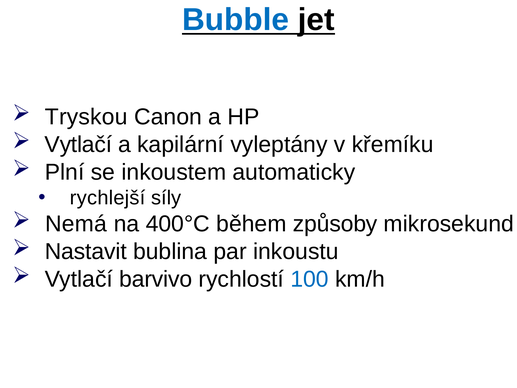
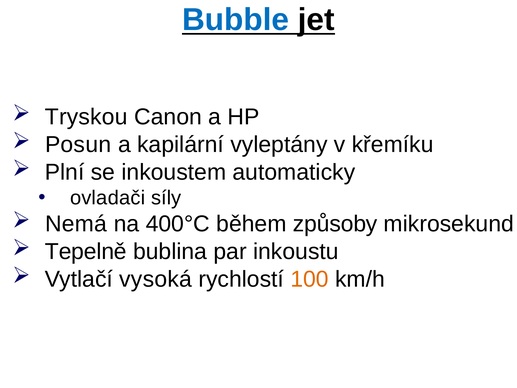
Vytlačí at (78, 145): Vytlačí -> Posun
rychlejší: rychlejší -> ovladači
Nastavit: Nastavit -> Tepelně
barvivo: barvivo -> vysoká
100 colour: blue -> orange
